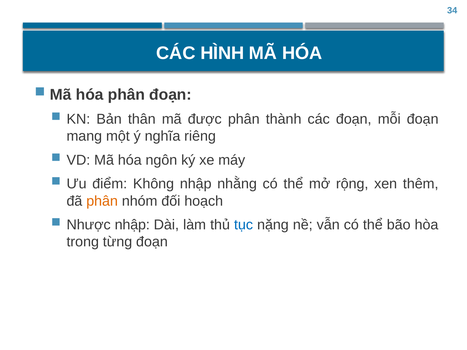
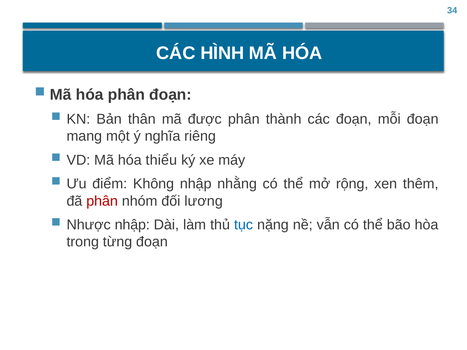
ngôn: ngôn -> thiểu
phân at (102, 201) colour: orange -> red
hoạch: hoạch -> lương
